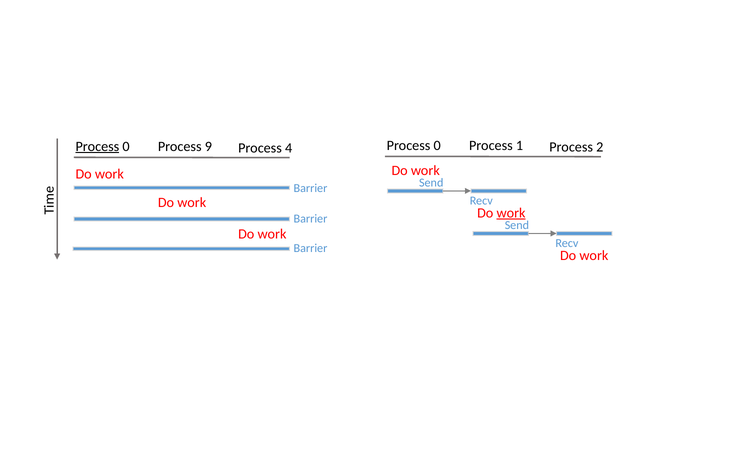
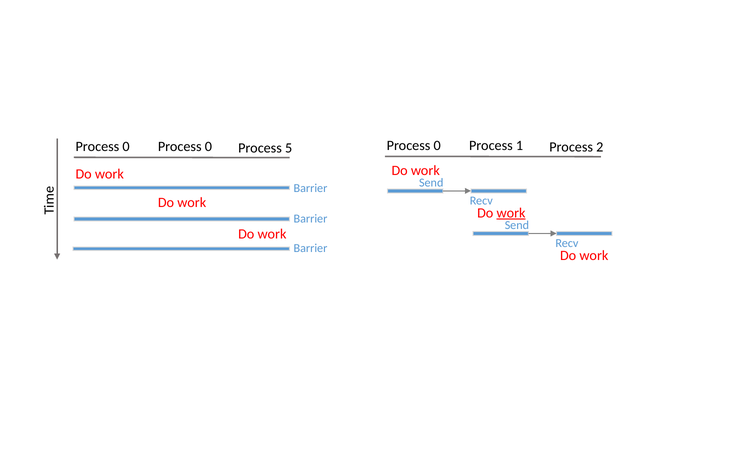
Process at (97, 146) underline: present -> none
0 Process 9: 9 -> 0
4: 4 -> 5
